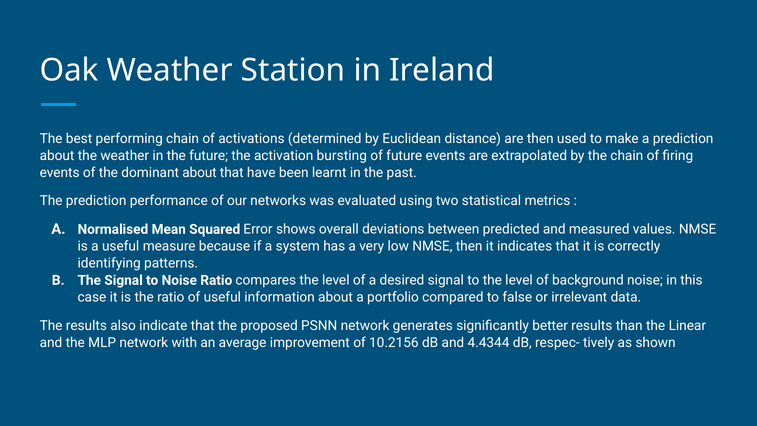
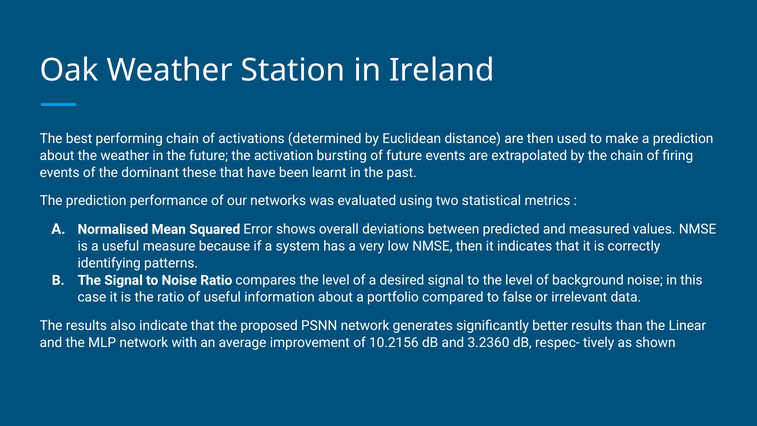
dominant about: about -> these
4.4344: 4.4344 -> 3.2360
